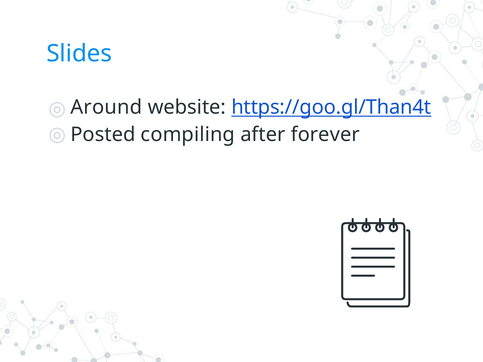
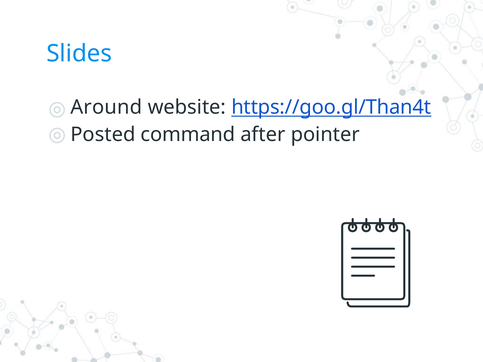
compiling: compiling -> command
forever: forever -> pointer
